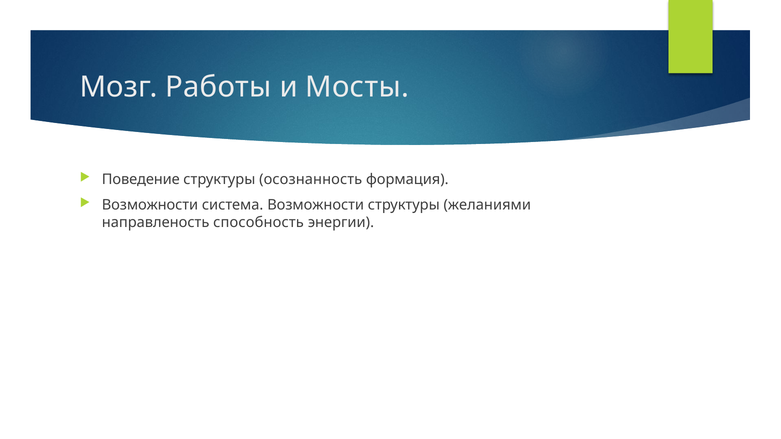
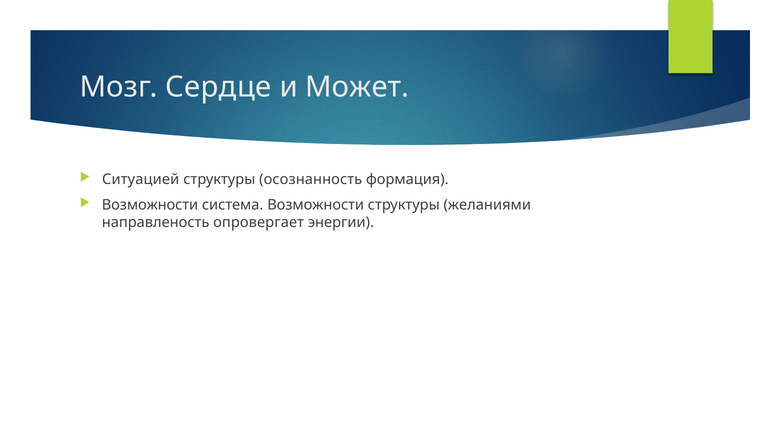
Работы: Работы -> Сердце
Мосты: Мосты -> Может
Поведение: Поведение -> Ситуацией
способность: способность -> опровергает
